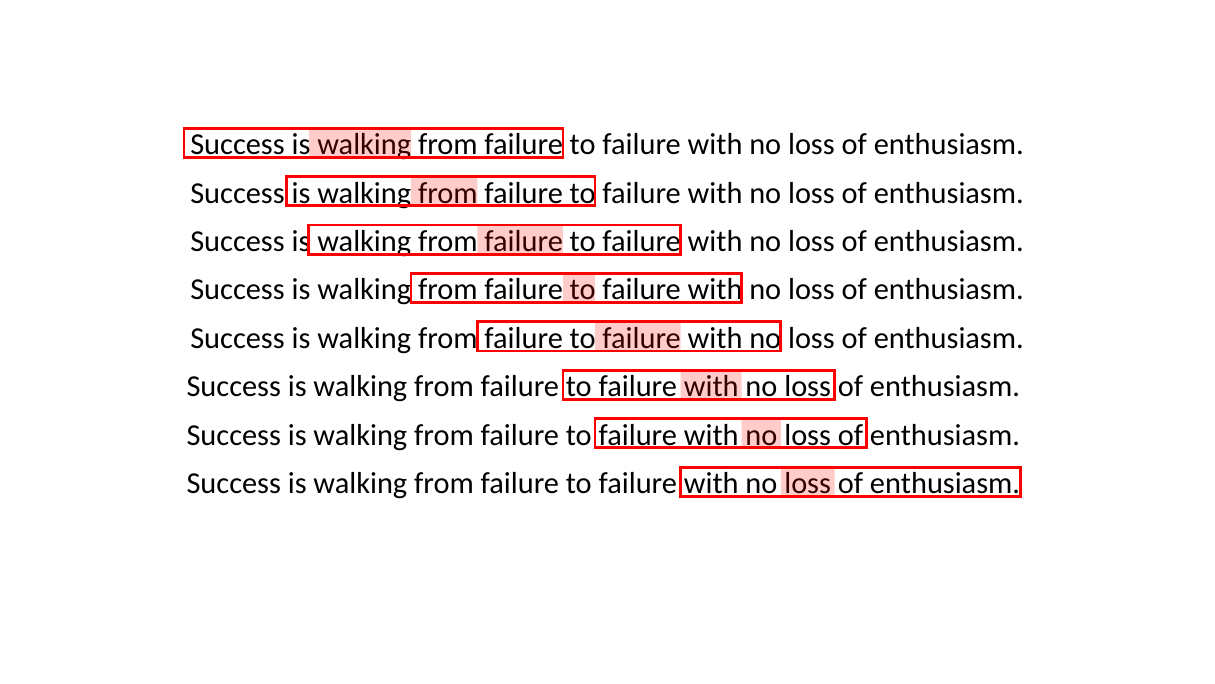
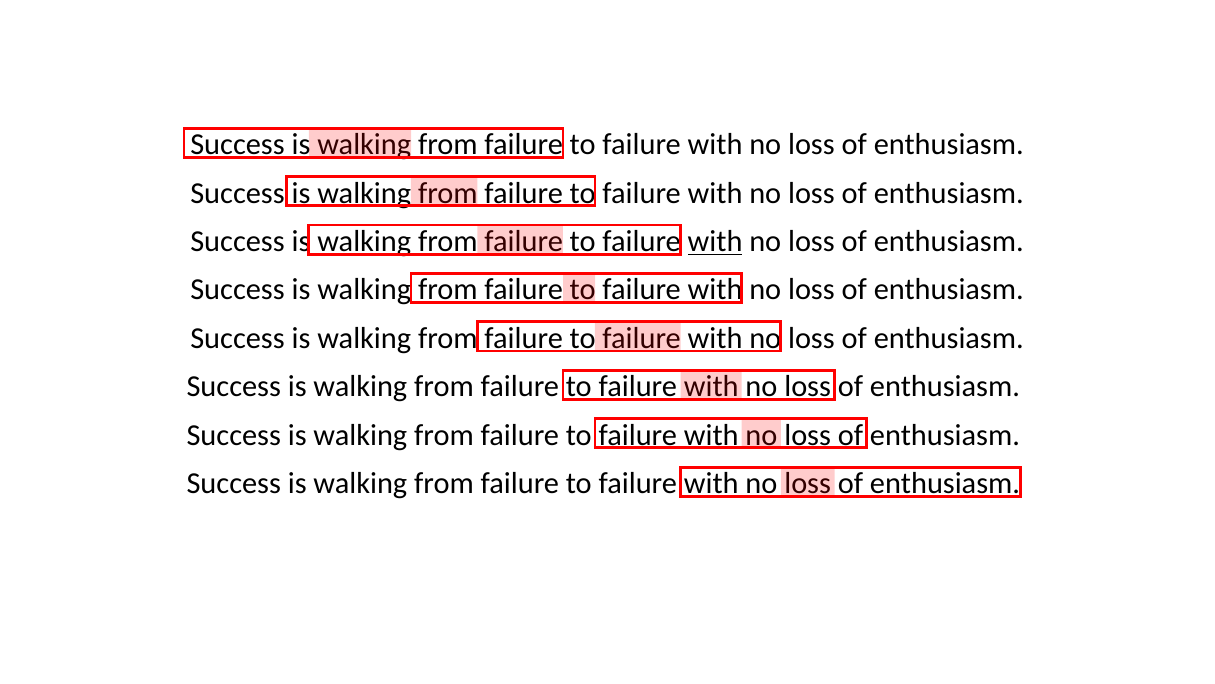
with at (715, 241) underline: none -> present
